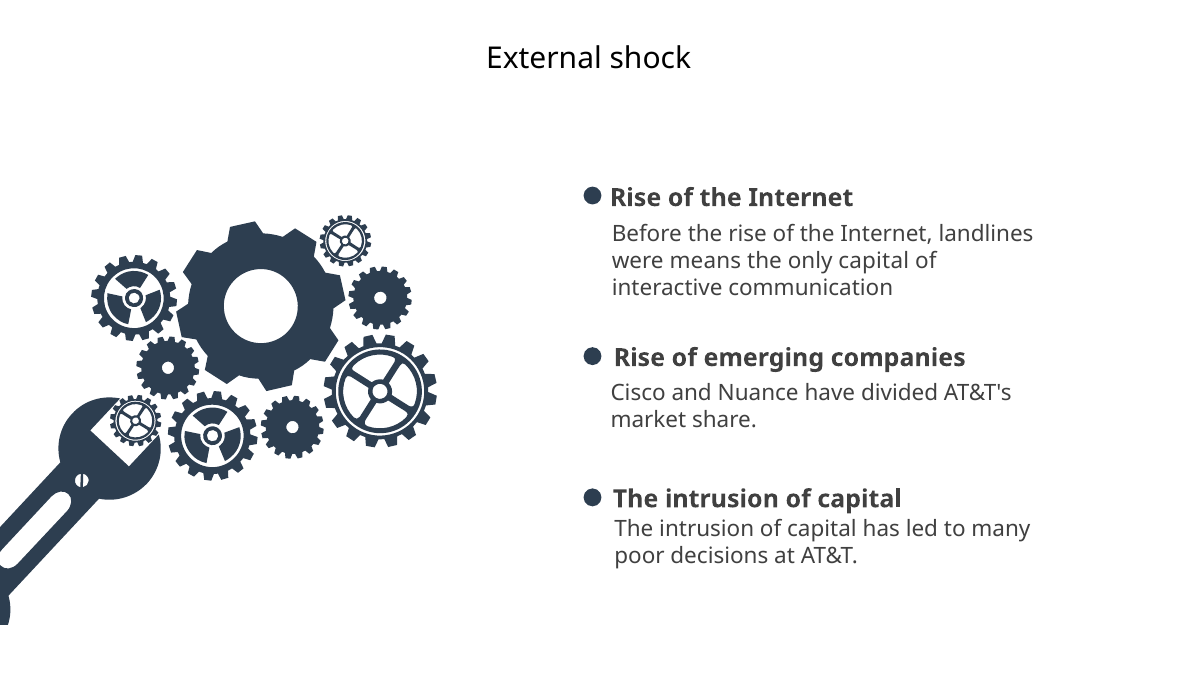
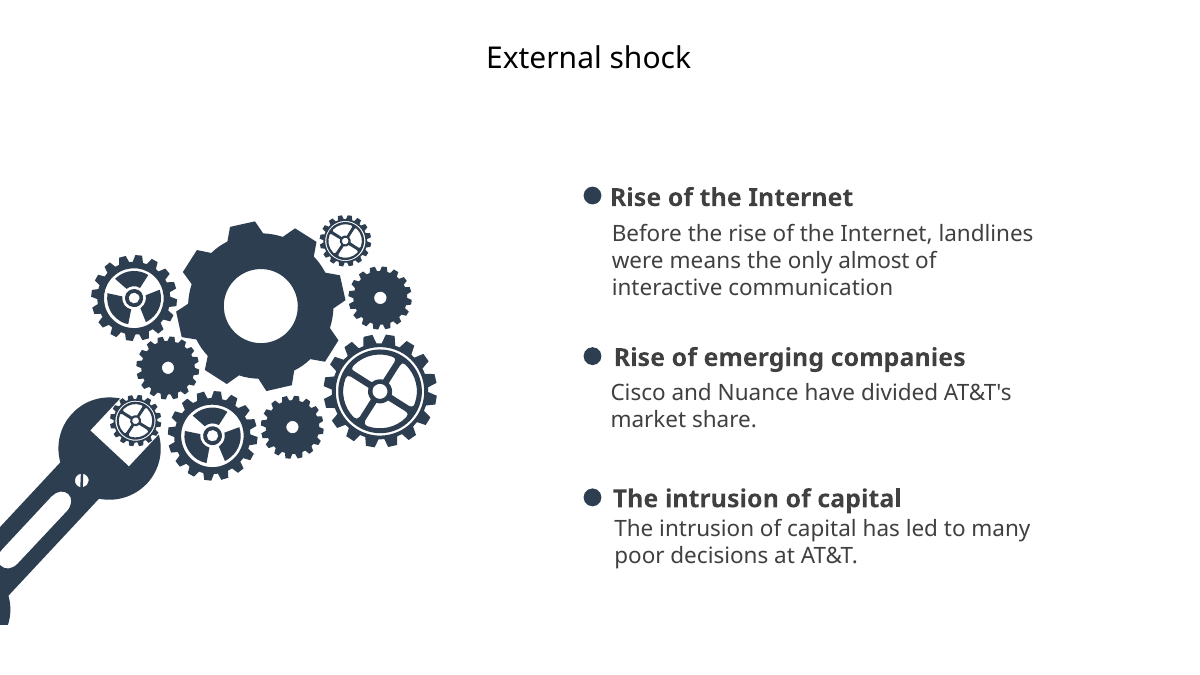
only capital: capital -> almost
